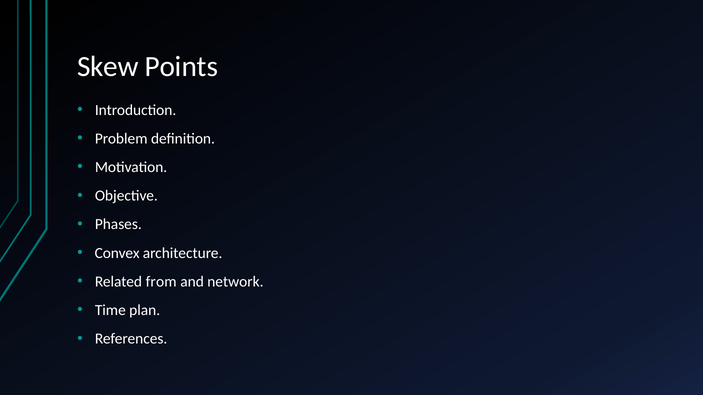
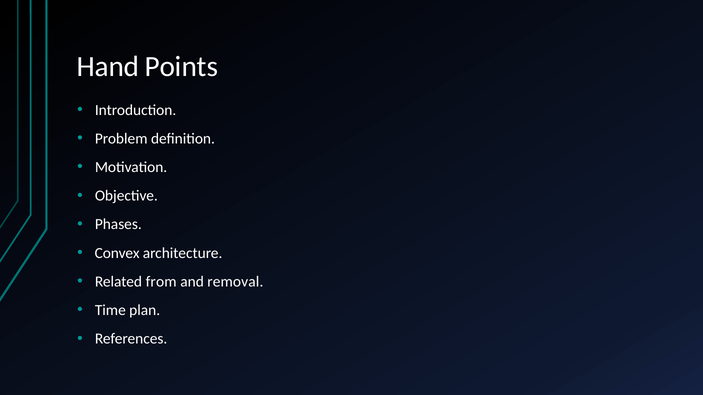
Skew: Skew -> Hand
network: network -> removal
